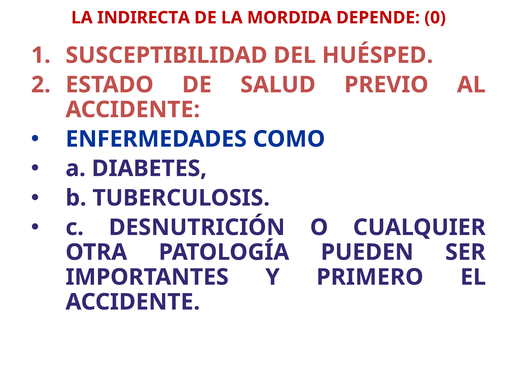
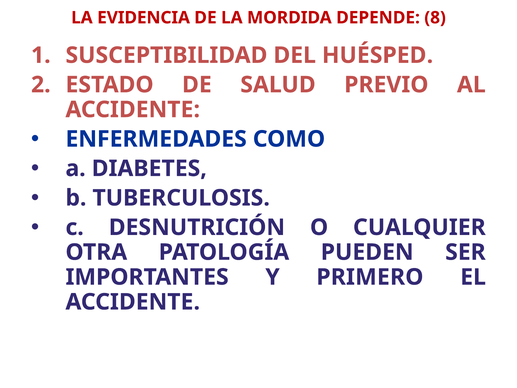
INDIRECTA: INDIRECTA -> EVIDENCIA
0: 0 -> 8
